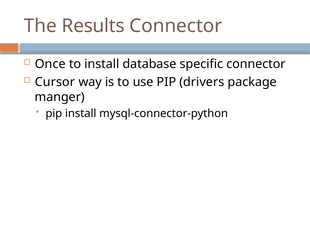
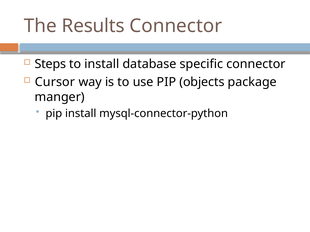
Once: Once -> Steps
drivers: drivers -> objects
